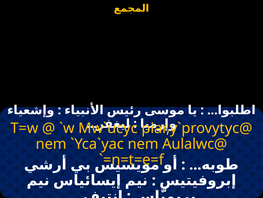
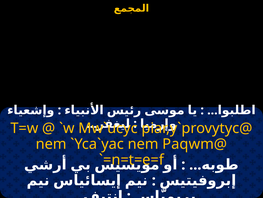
Aulalwc@: Aulalwc@ -> Paqwm@
